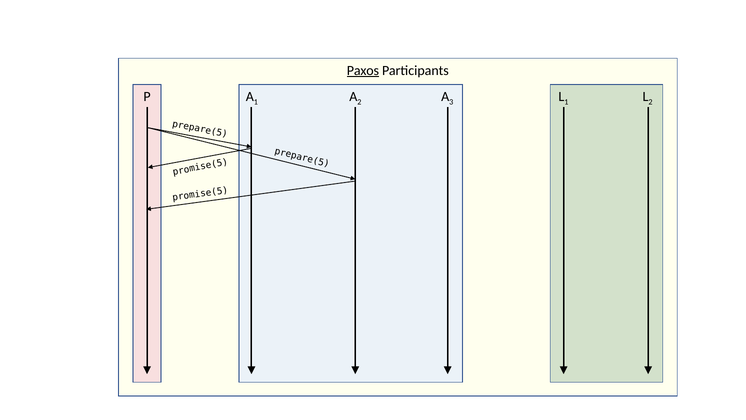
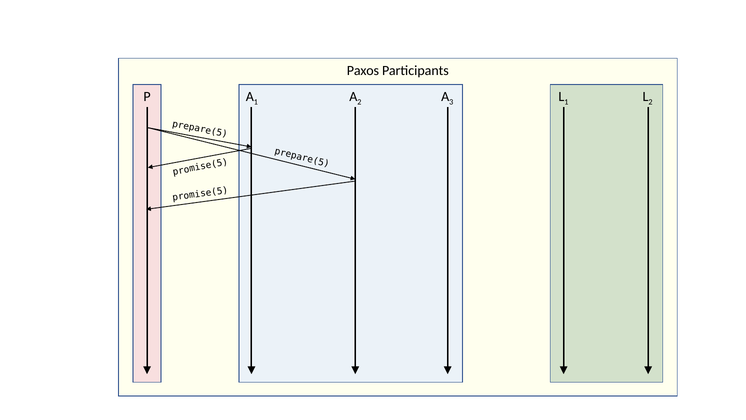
Paxos underline: present -> none
